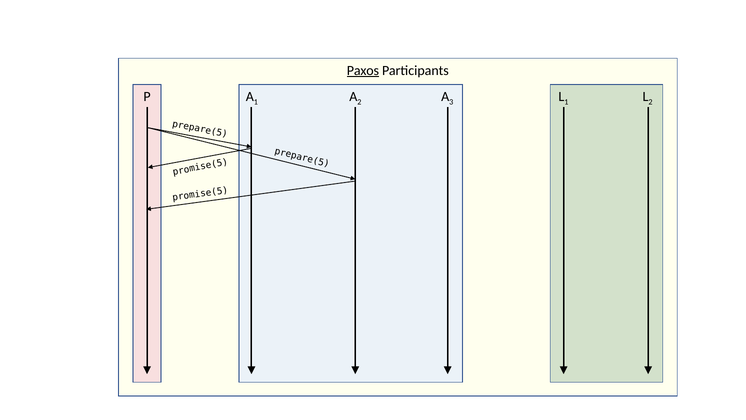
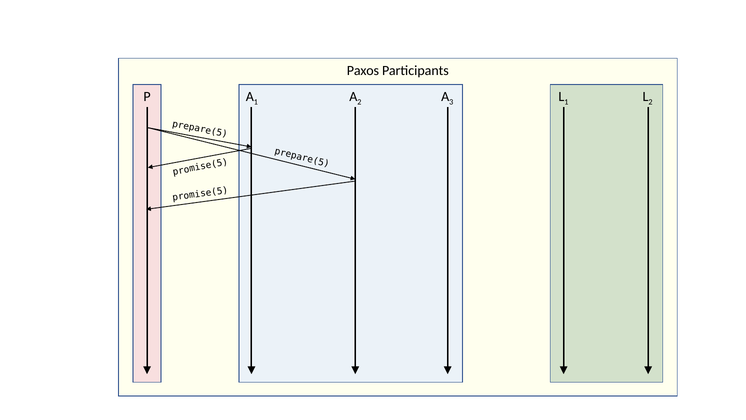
Paxos underline: present -> none
